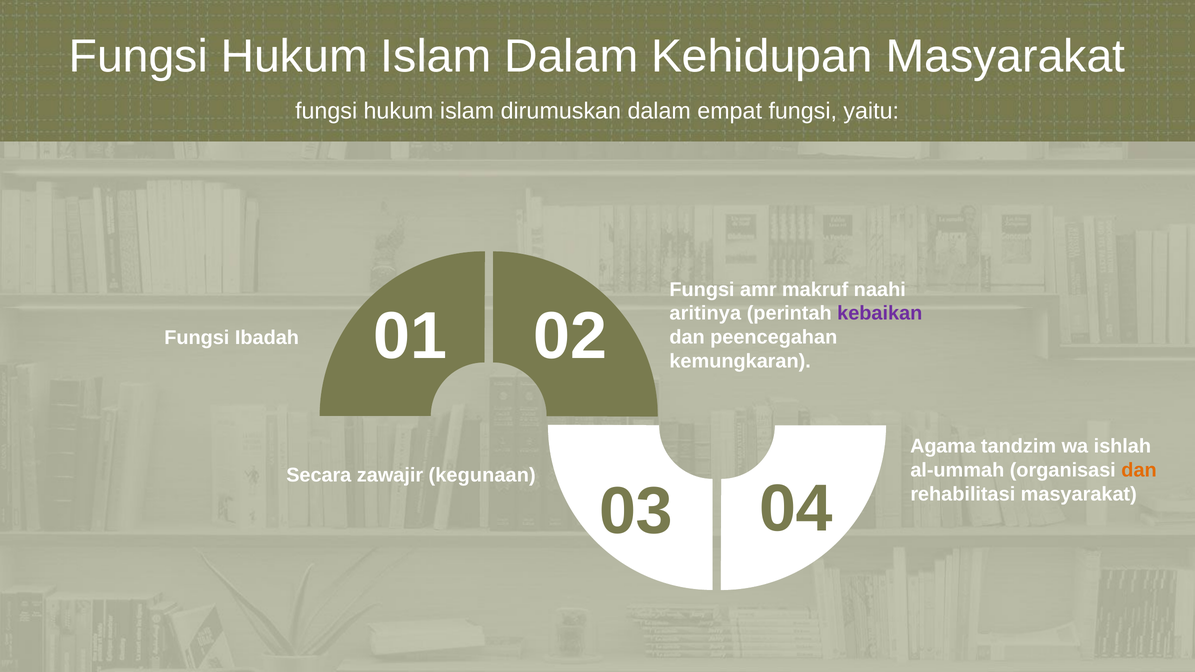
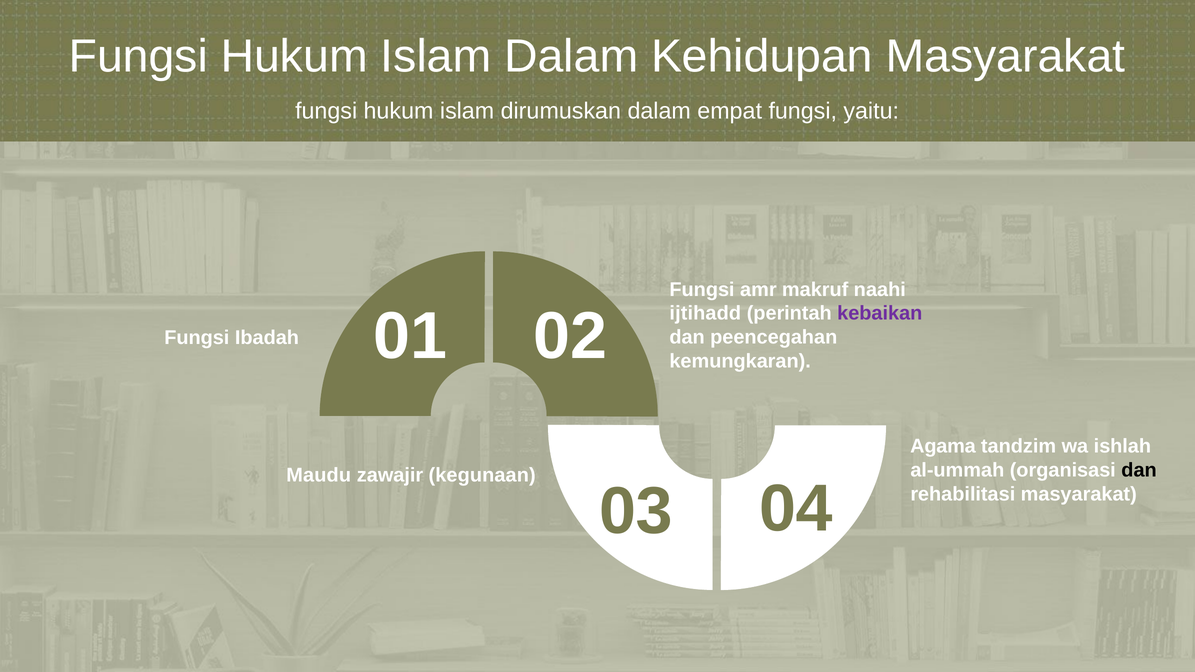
aritinya: aritinya -> ijtihadd
dan at (1139, 470) colour: orange -> black
Secara: Secara -> Maudu
